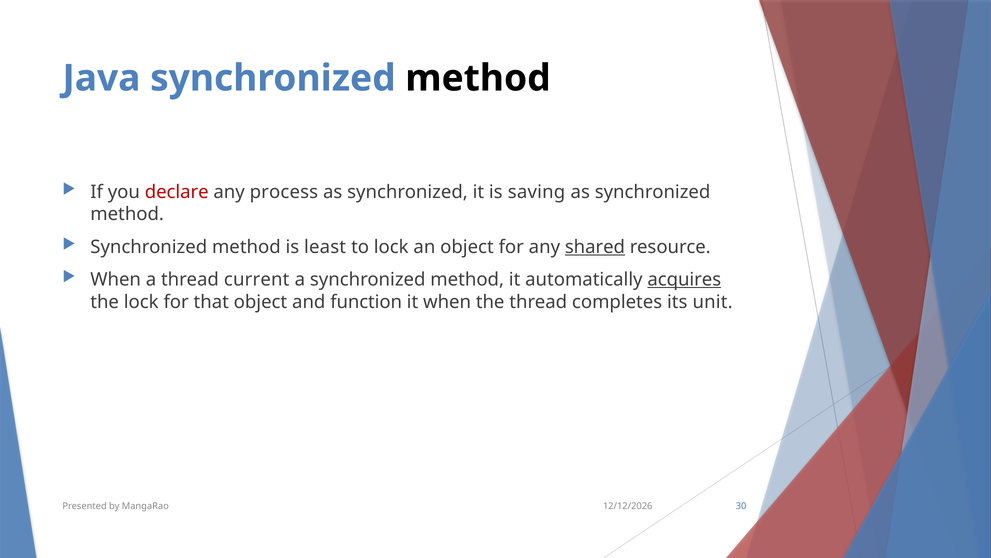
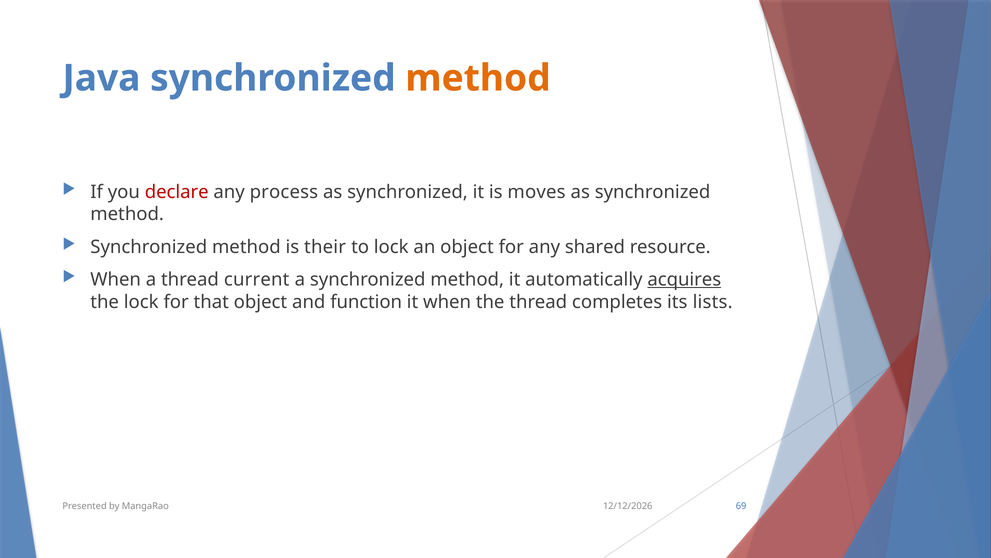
method at (478, 78) colour: black -> orange
saving: saving -> moves
least: least -> their
shared underline: present -> none
unit: unit -> lists
30: 30 -> 69
